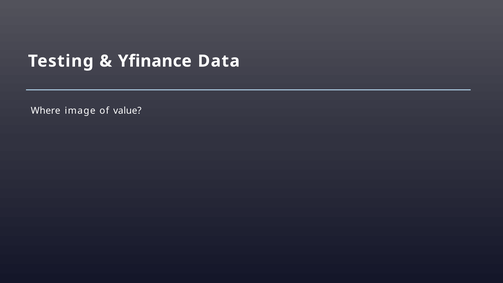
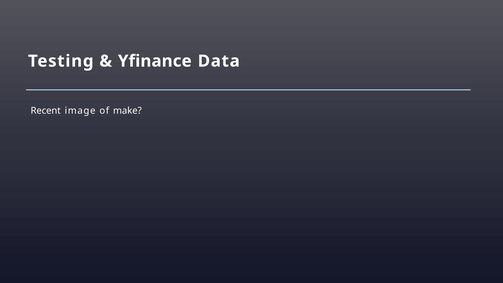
Where: Where -> Recent
value: value -> make
